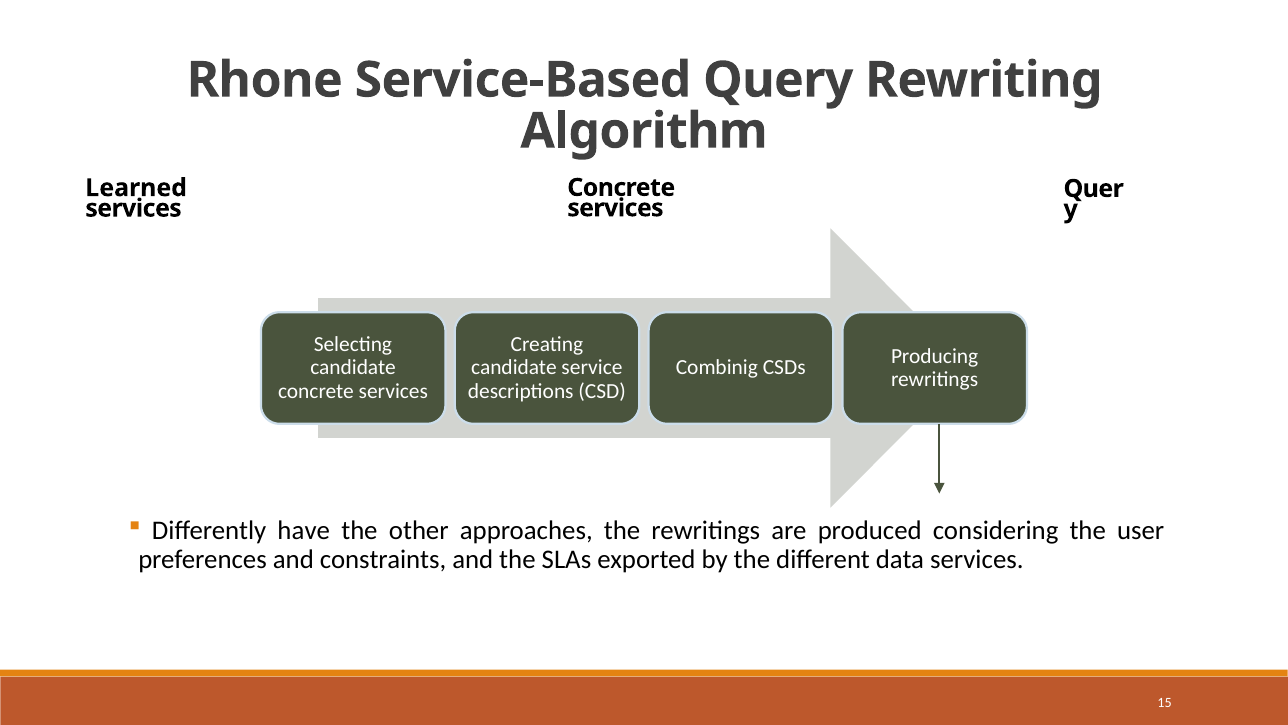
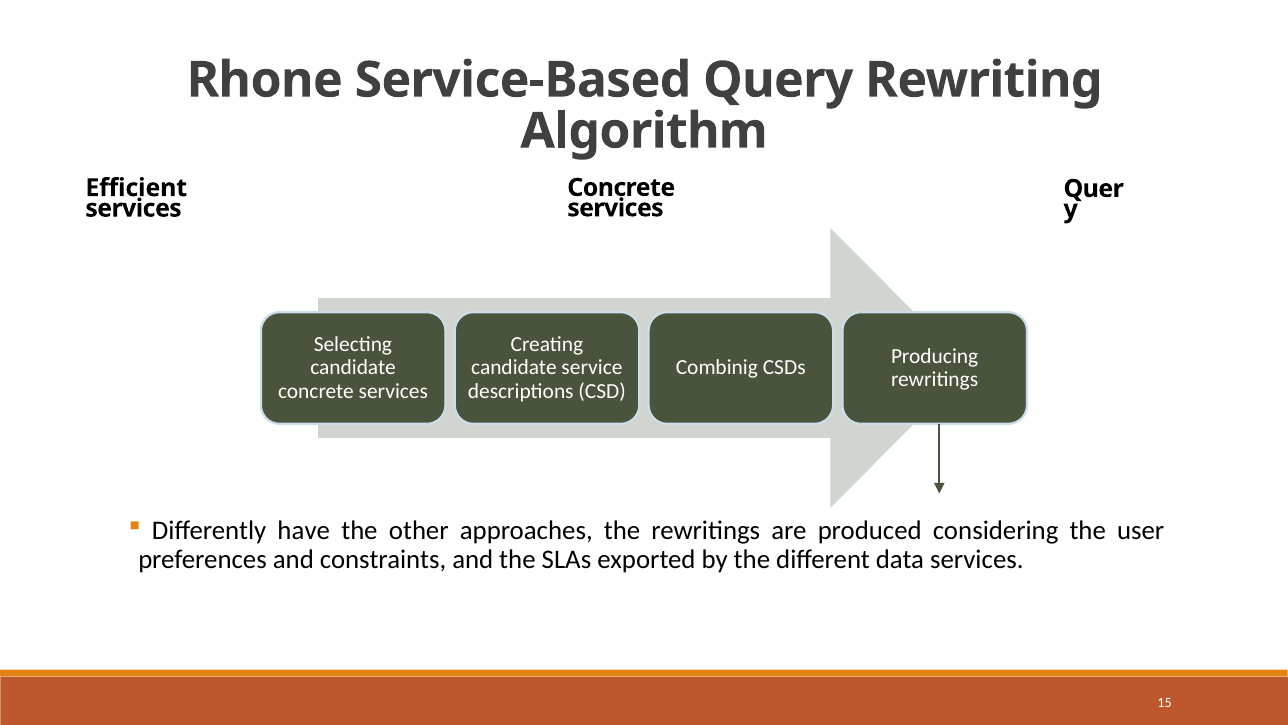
Learned: Learned -> Efficient
